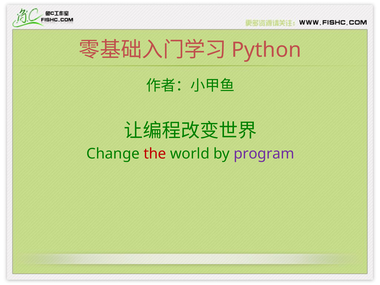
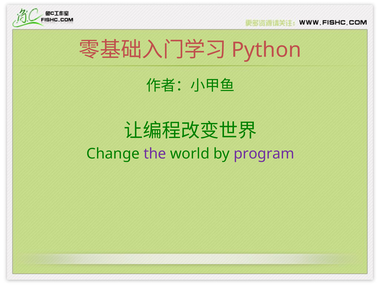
the colour: red -> purple
